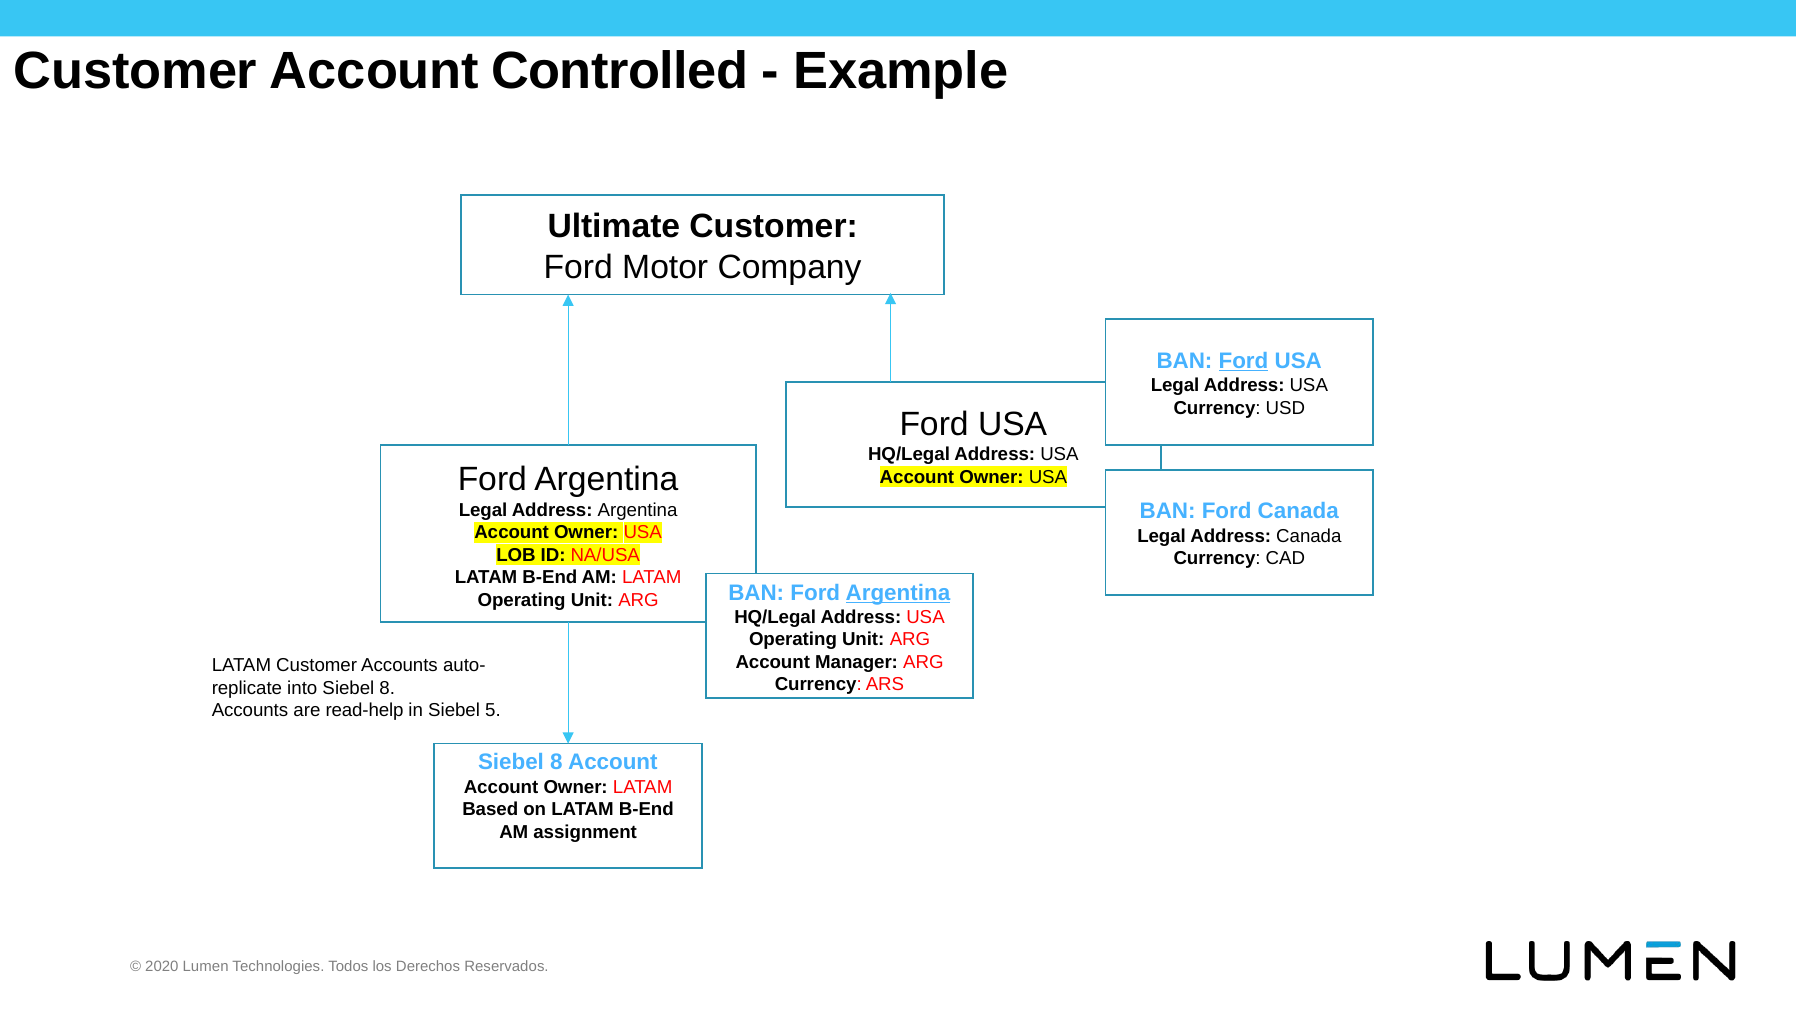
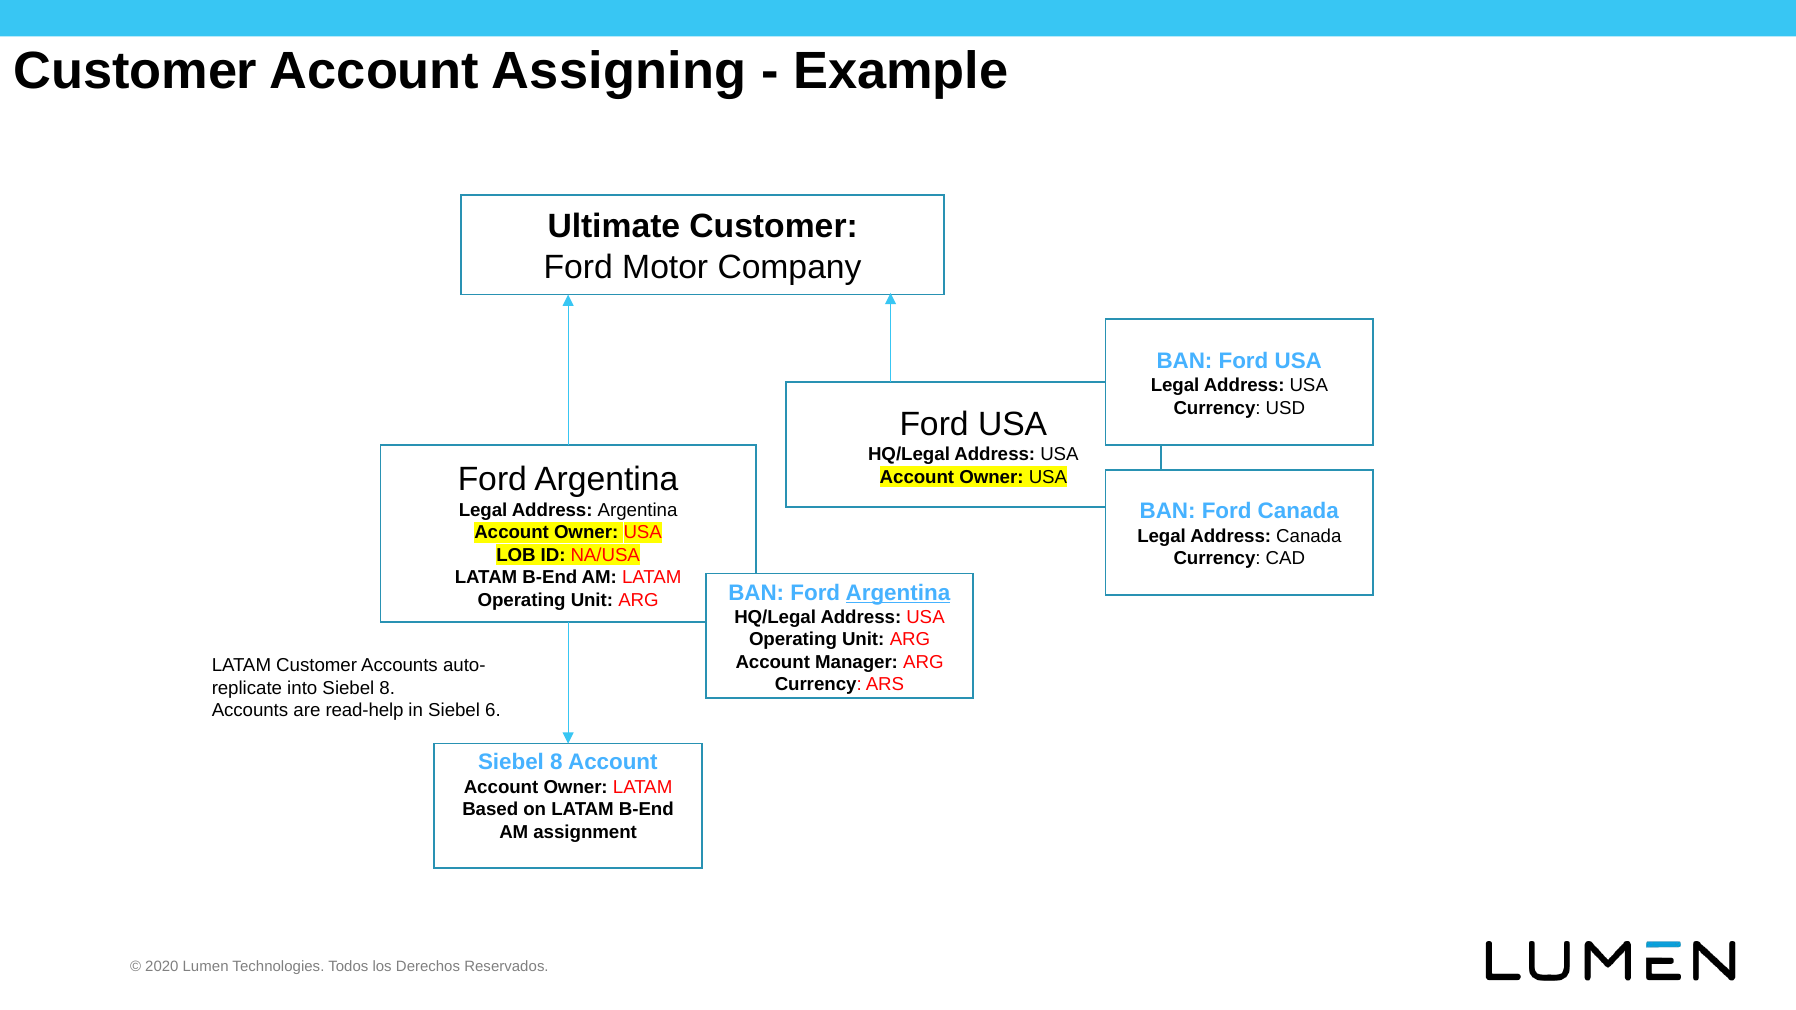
Controlled: Controlled -> Assigning
Ford at (1243, 361) underline: present -> none
5: 5 -> 6
